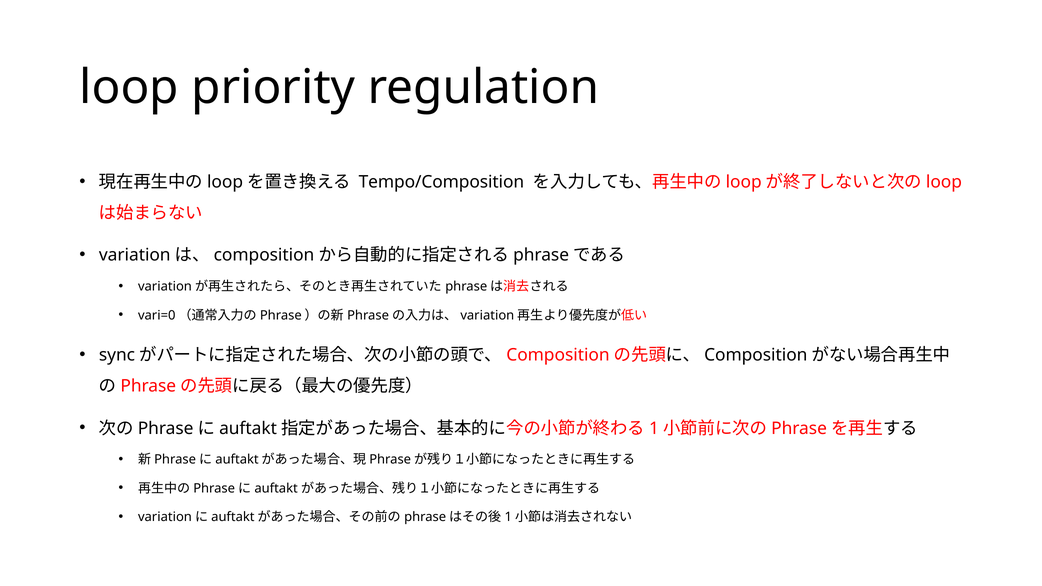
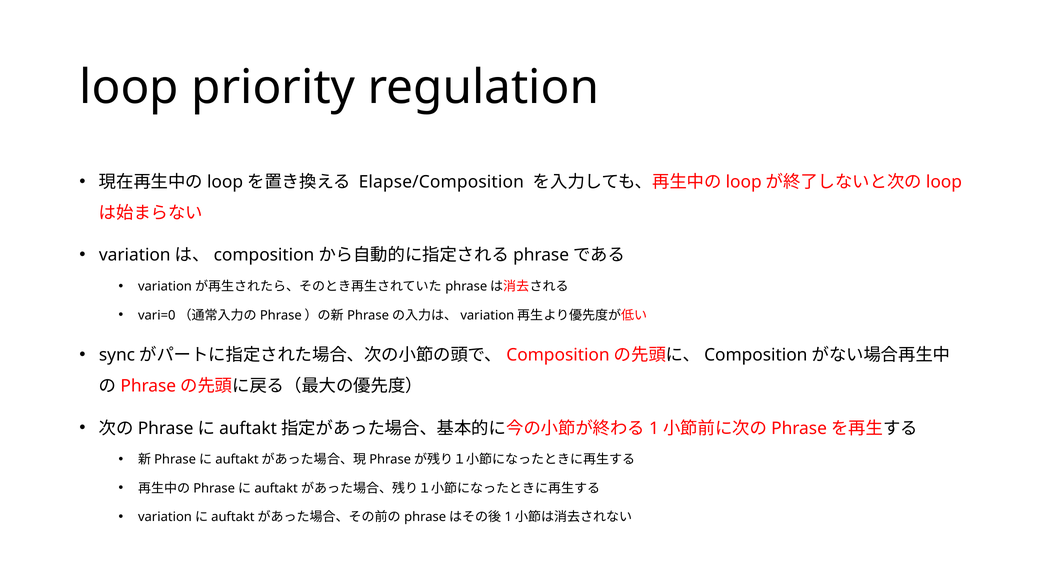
Tempo/Composition: Tempo/Composition -> Elapse/Composition
